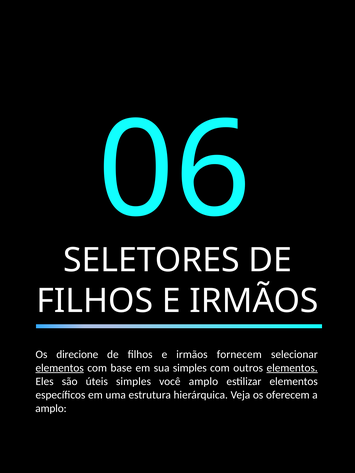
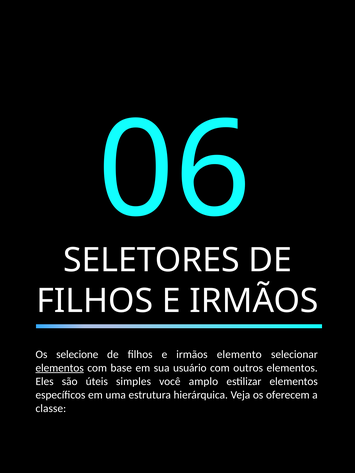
direcione: direcione -> selecione
fornecem: fornecem -> elemento
sua simples: simples -> usuário
elementos at (292, 368) underline: present -> none
amplo at (51, 409): amplo -> classe
